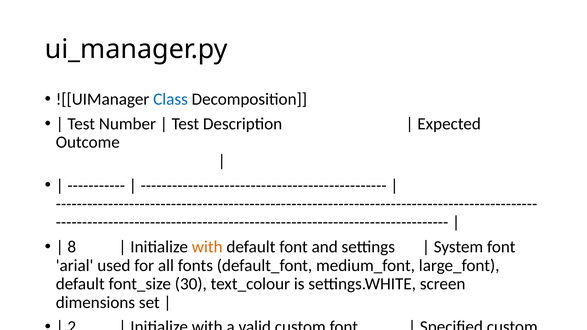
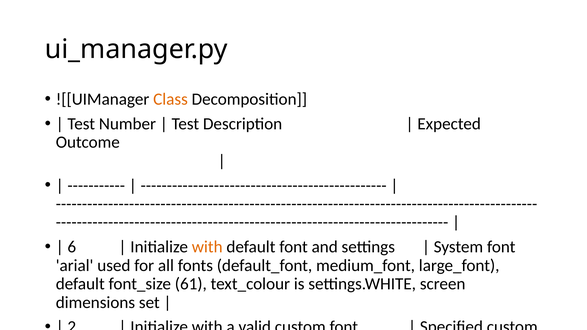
Class colour: blue -> orange
8: 8 -> 6
30: 30 -> 61
